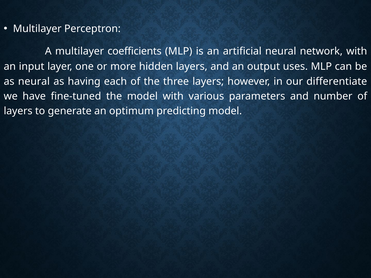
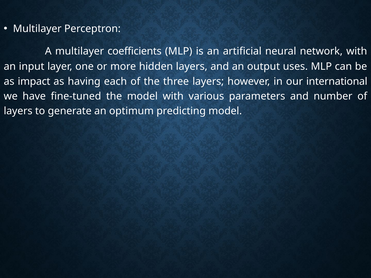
as neural: neural -> impact
differentiate: differentiate -> international
